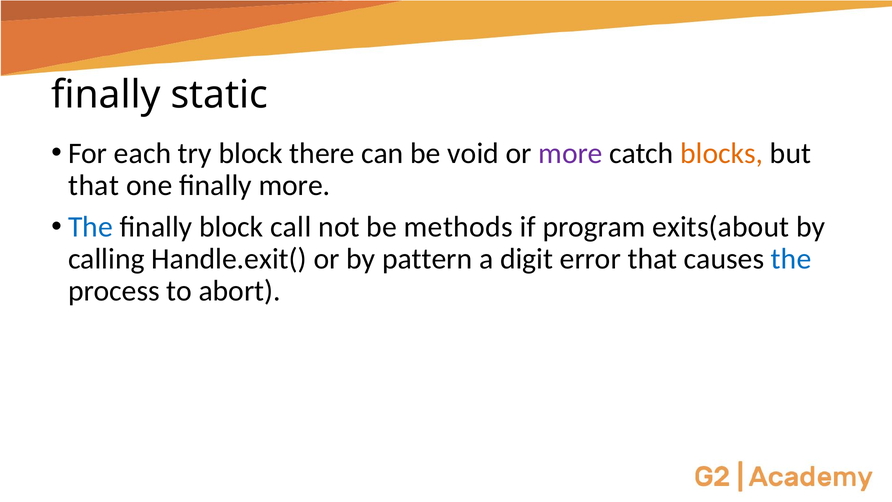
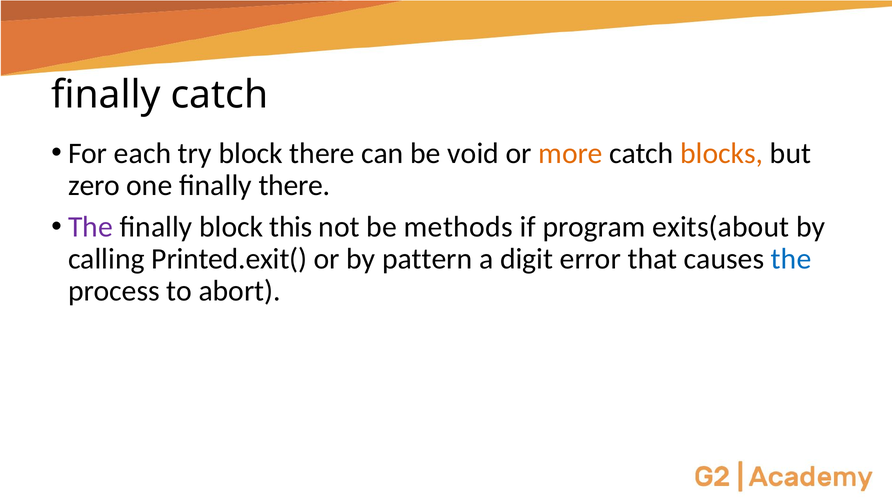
finally static: static -> catch
more at (571, 153) colour: purple -> orange
that at (94, 185): that -> zero
finally more: more -> there
The at (90, 227) colour: blue -> purple
call: call -> this
Handle.exit(: Handle.exit( -> Printed.exit(
